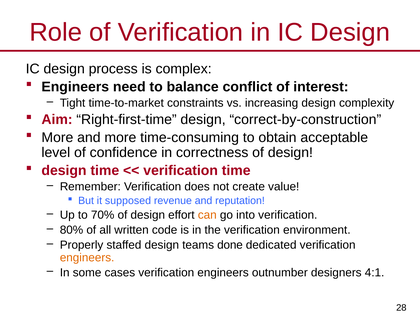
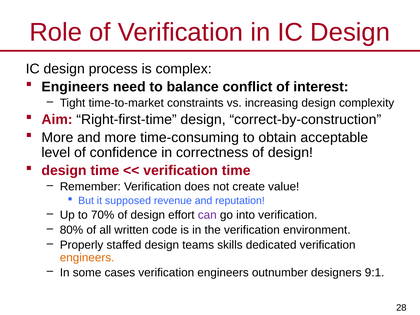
can colour: orange -> purple
done: done -> skills
4:1: 4:1 -> 9:1
